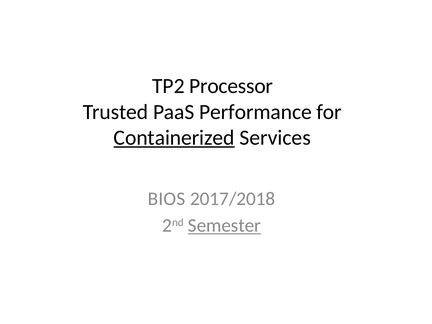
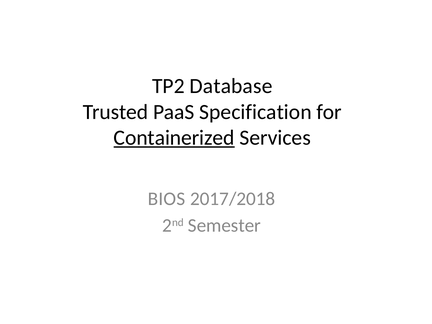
Processor: Processor -> Database
Performance: Performance -> Specification
Semester underline: present -> none
